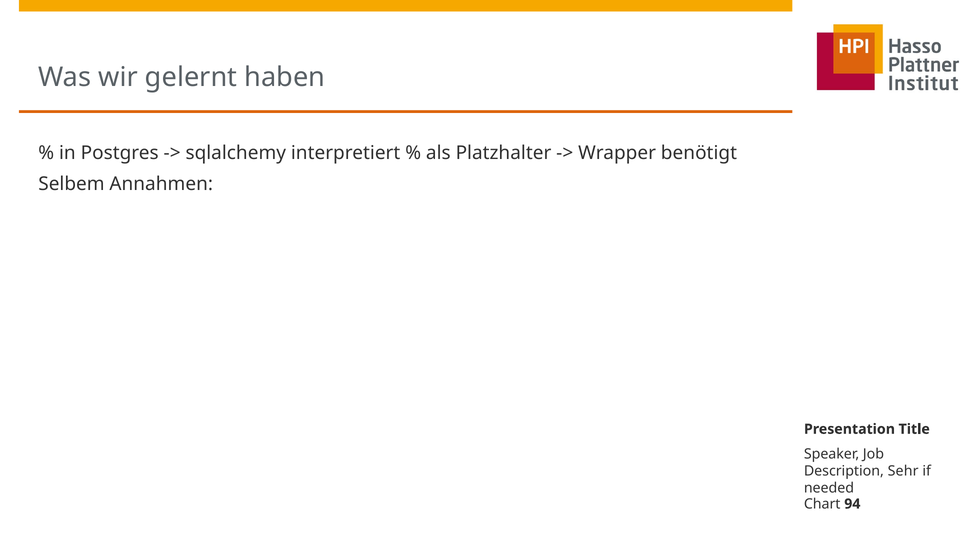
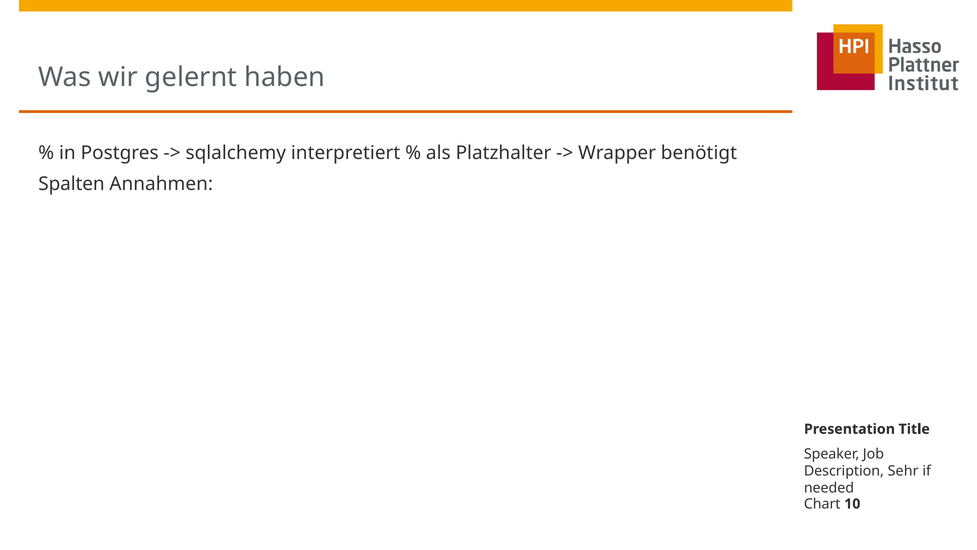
Selbem: Selbem -> Spalten
94: 94 -> 10
